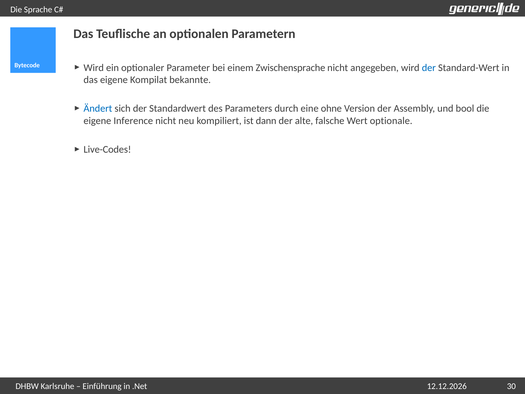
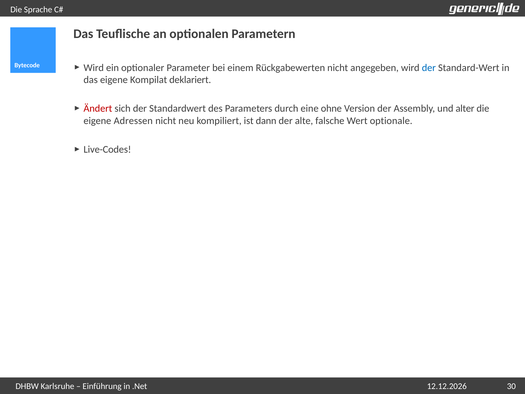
Zwischensprache: Zwischensprache -> Rückgabewerten
bekannte: bekannte -> deklariert
Ändert colour: blue -> red
bool: bool -> alter
Inference: Inference -> Adressen
